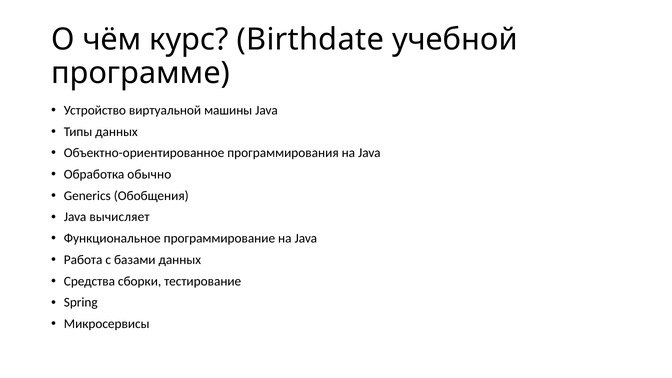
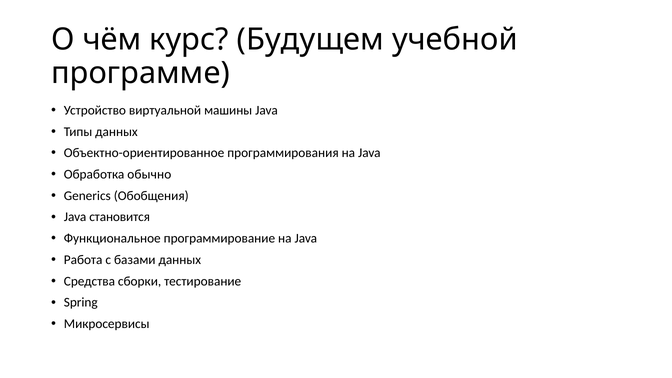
Birthdate: Birthdate -> Будущем
вычисляет: вычисляет -> становится
